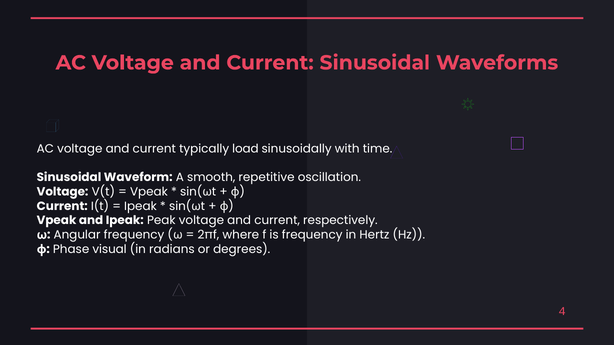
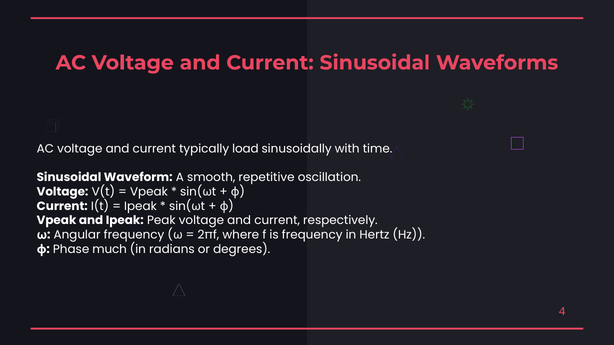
visual: visual -> much
